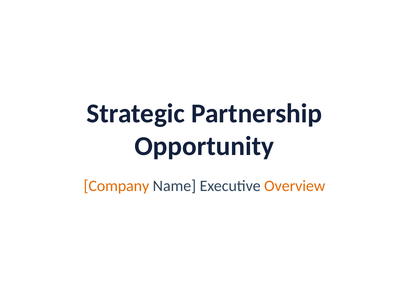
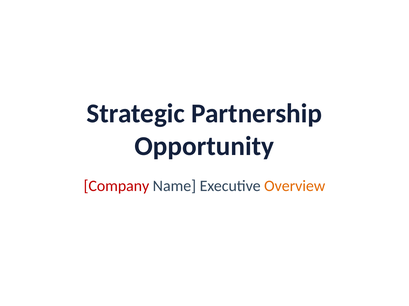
Company colour: orange -> red
